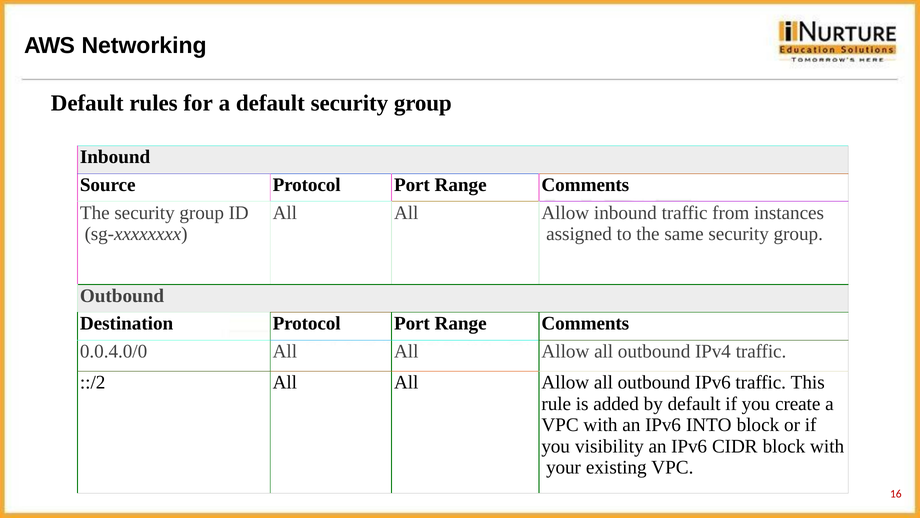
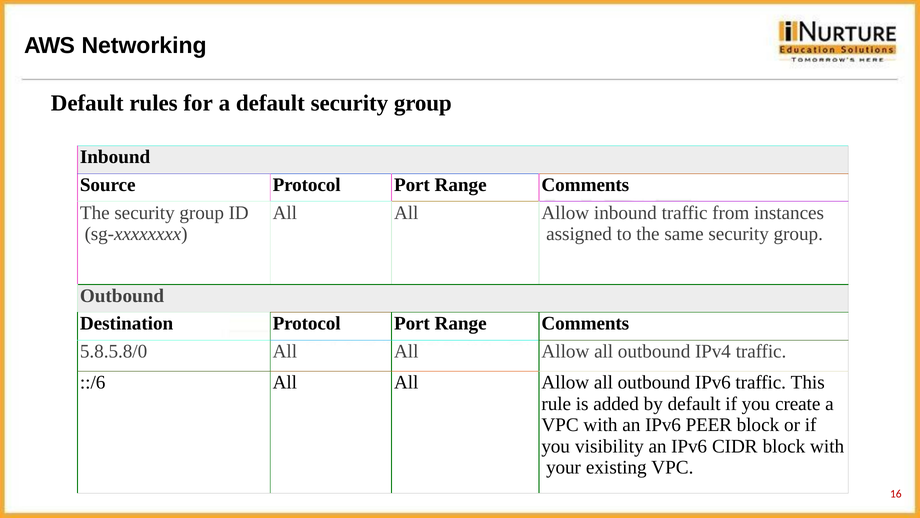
0.0.4.0/0: 0.0.4.0/0 -> 5.8.5.8/0
::/2: ::/2 -> ::/6
INTO: INTO -> PEER
